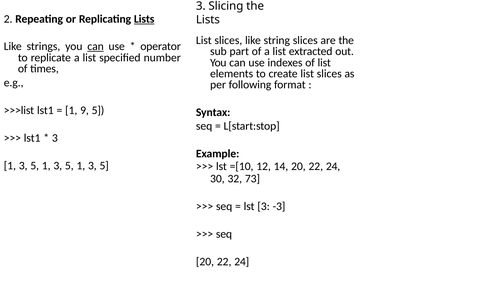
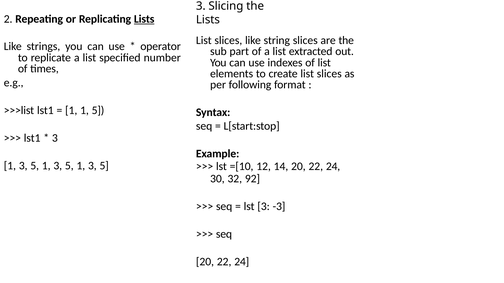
can at (96, 47) underline: present -> none
1 9: 9 -> 1
73: 73 -> 92
